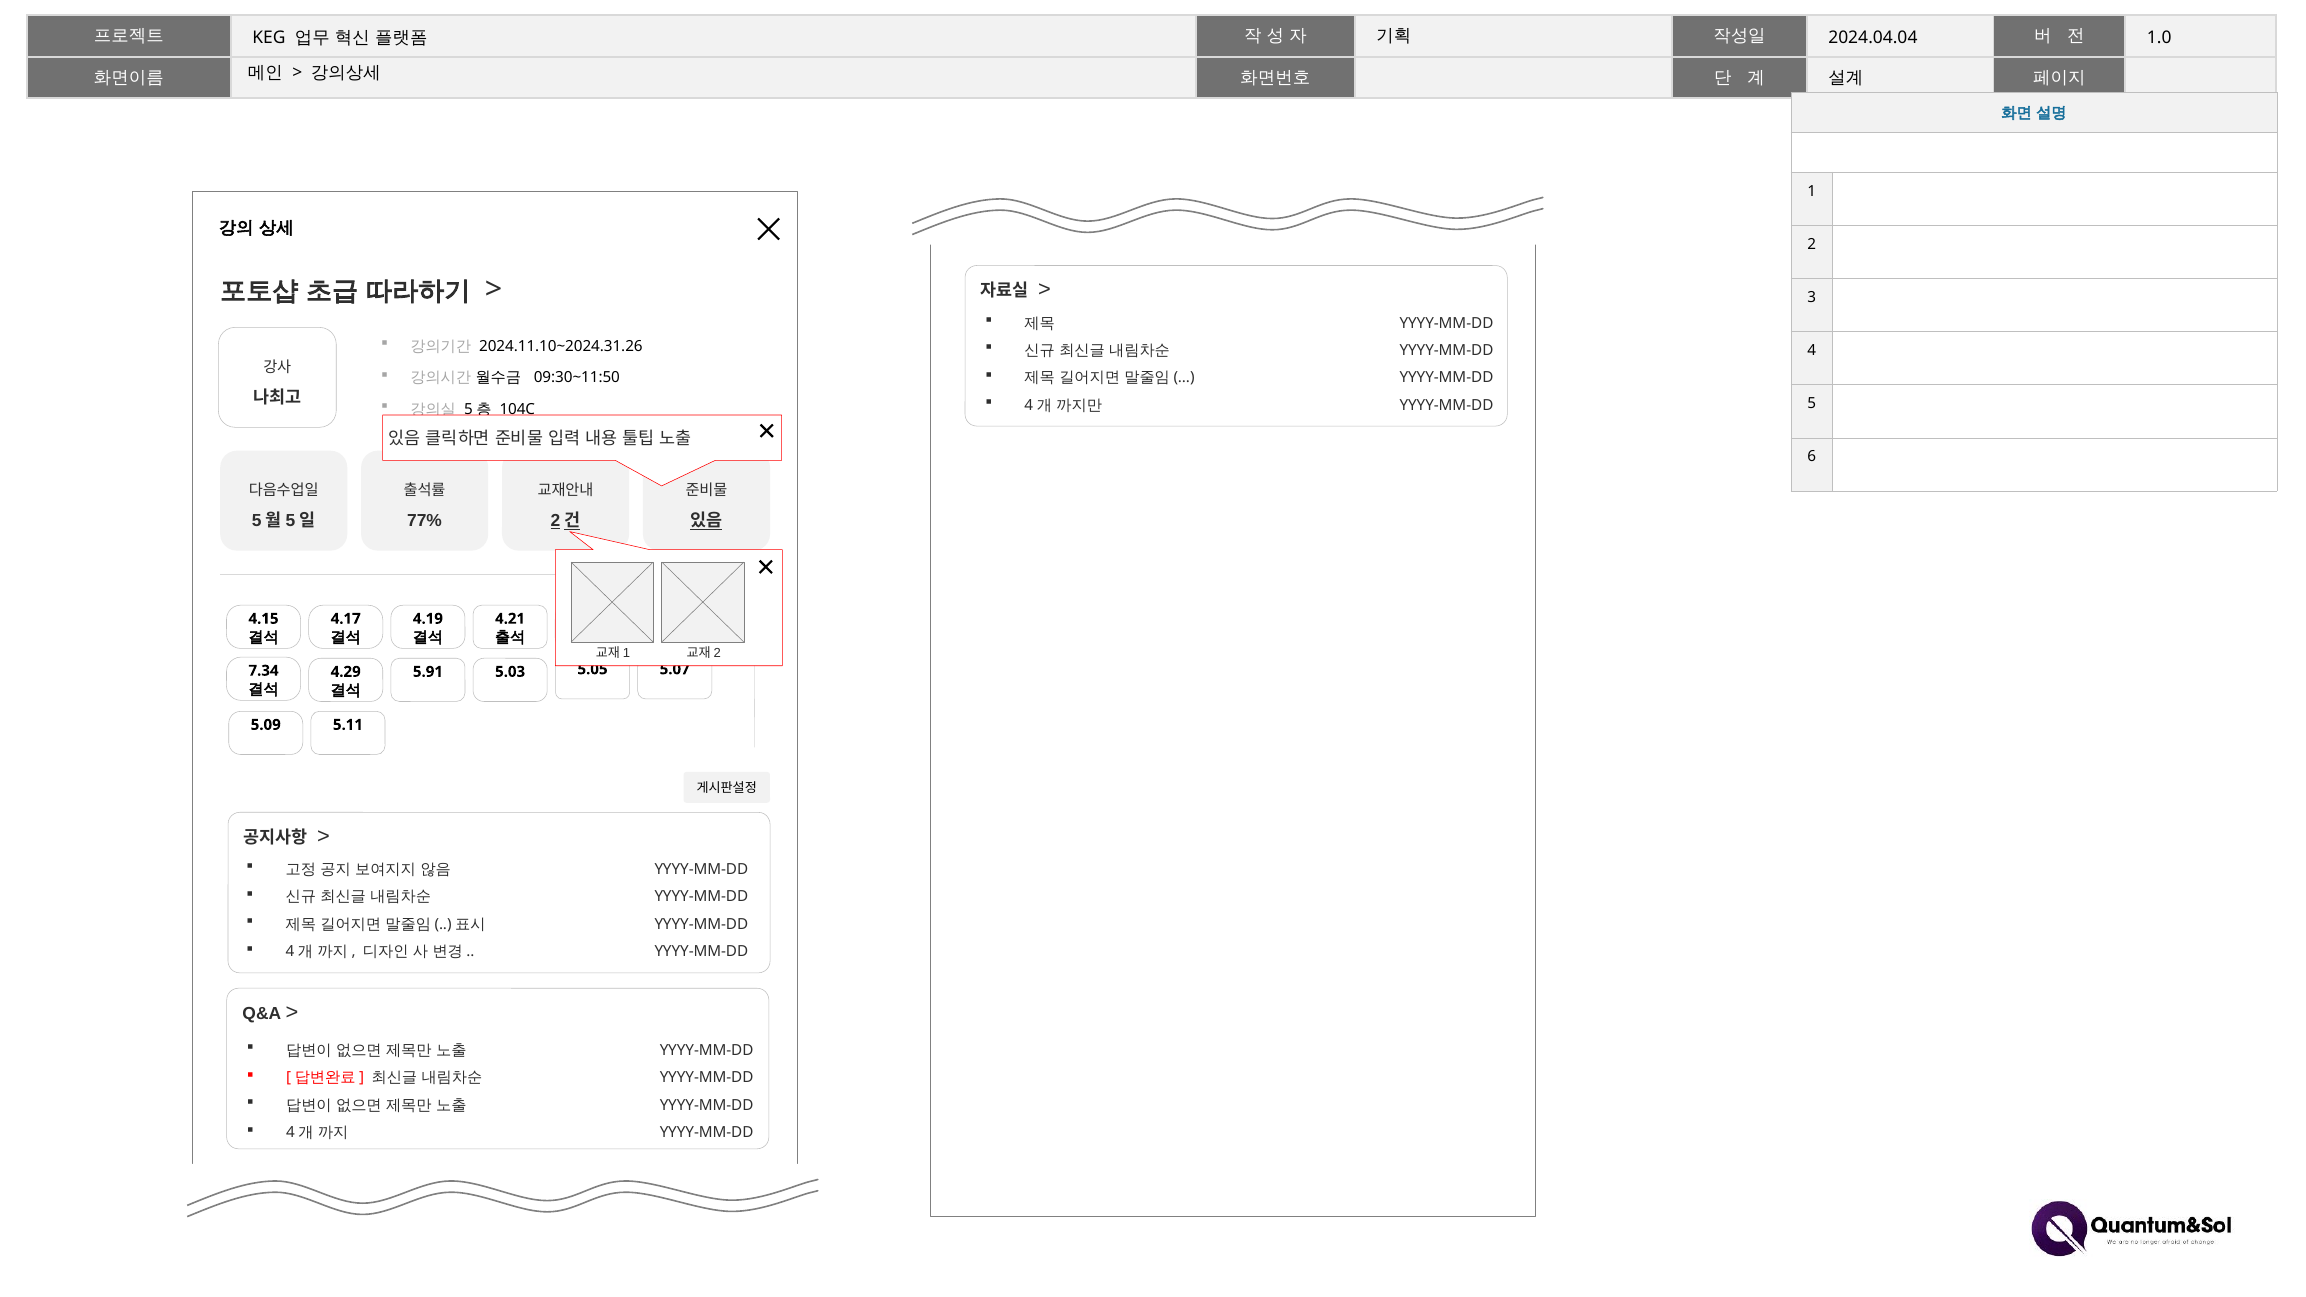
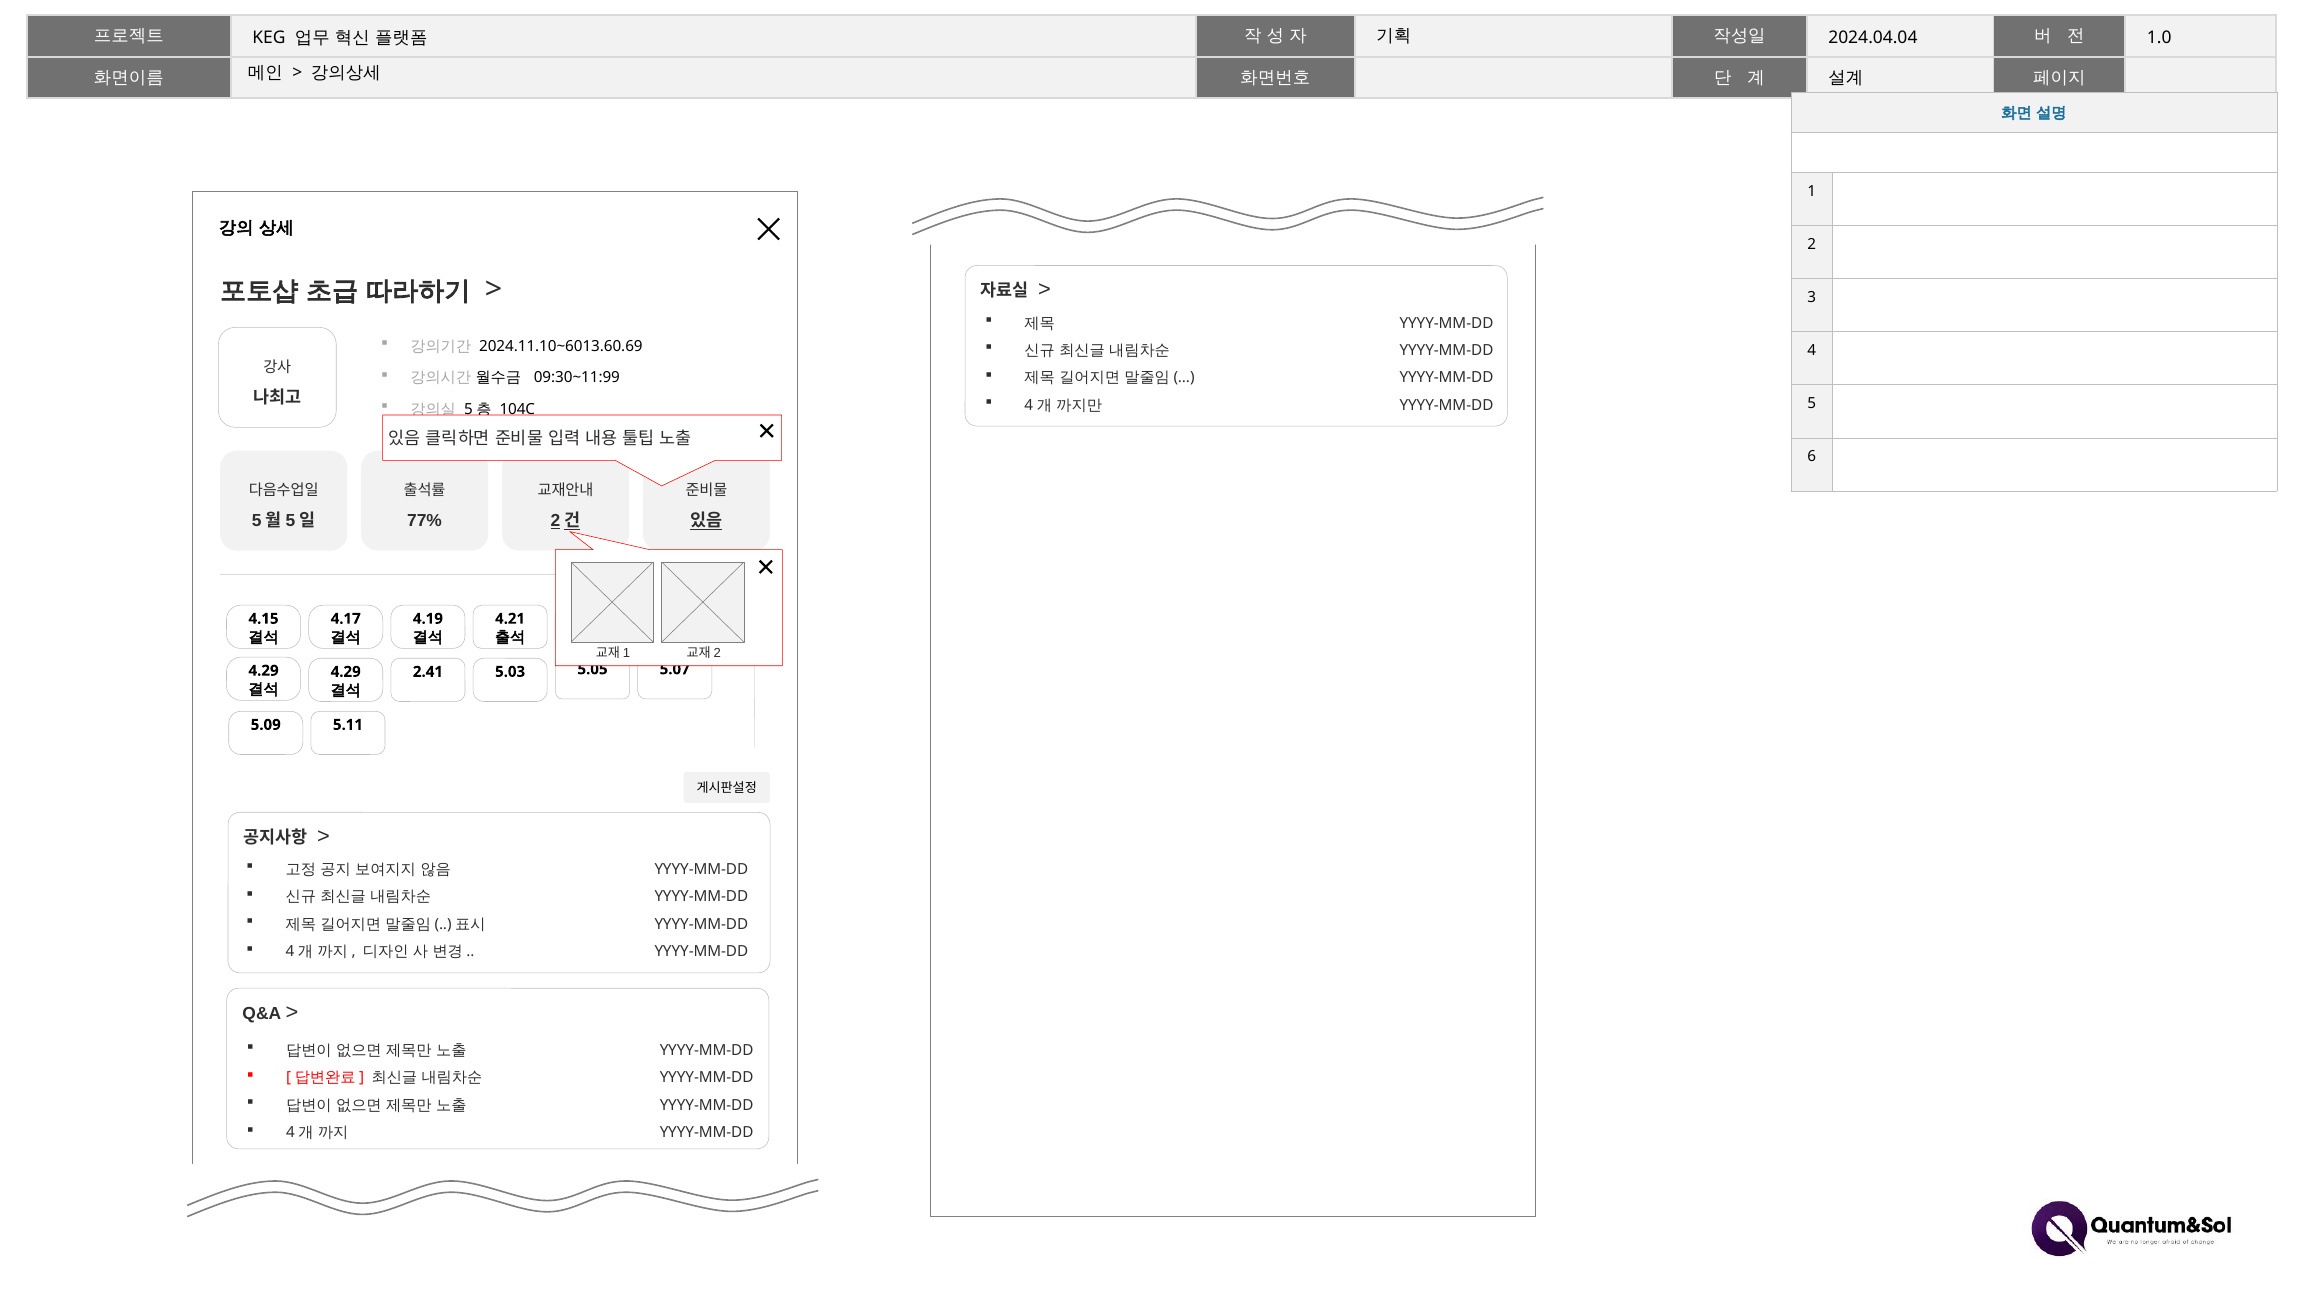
2024.11.10~2024.31.26: 2024.11.10~2024.31.26 -> 2024.11.10~6013.60.69
09:30~11:50: 09:30~11:50 -> 09:30~11:99
7.34 at (264, 671): 7.34 -> 4.29
5.91: 5.91 -> 2.41
